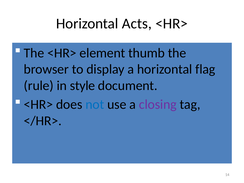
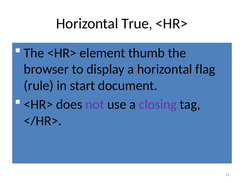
Acts: Acts -> True
style: style -> start
not colour: blue -> purple
